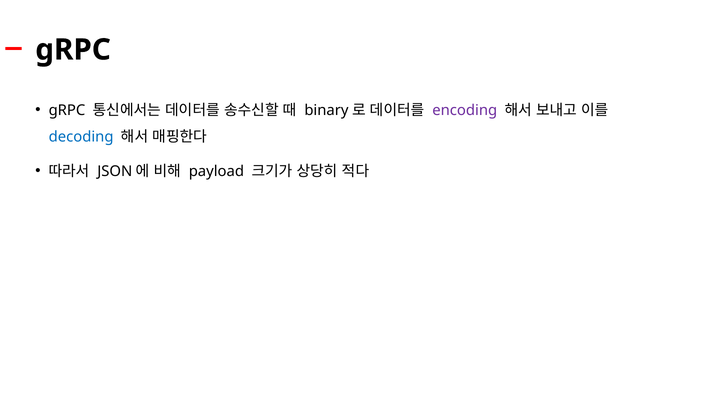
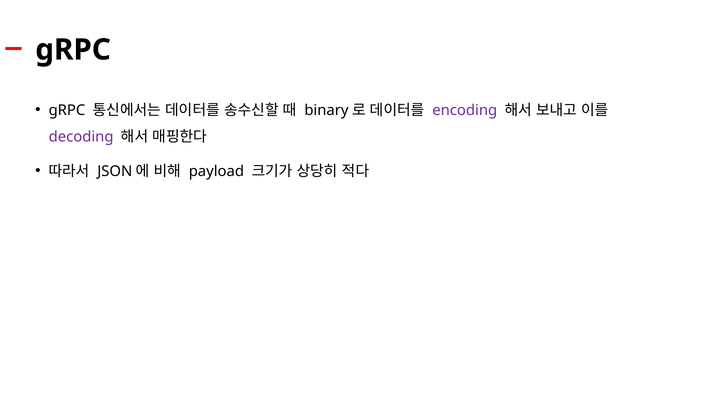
decoding colour: blue -> purple
